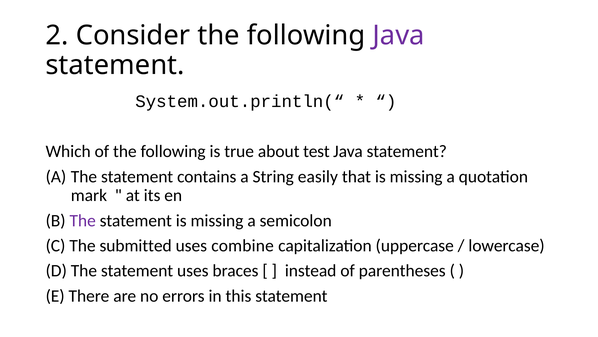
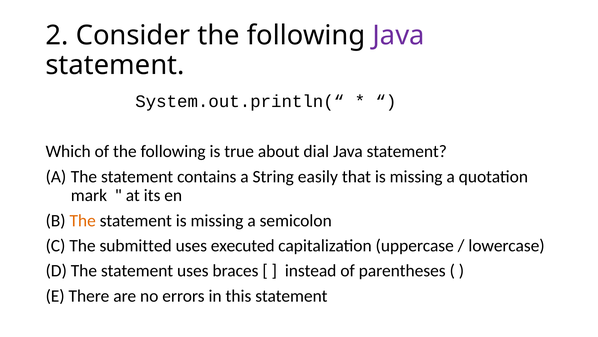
test: test -> dial
The at (83, 220) colour: purple -> orange
combine: combine -> executed
